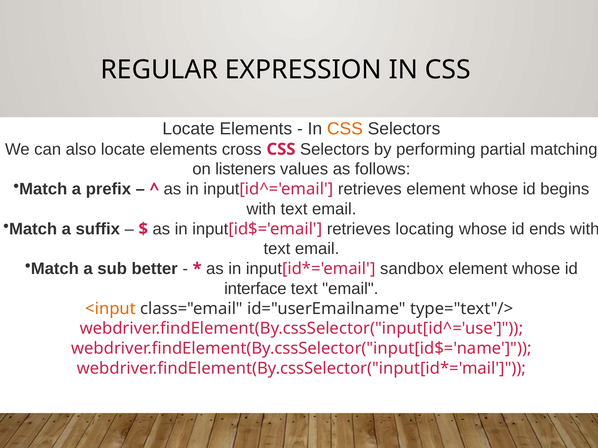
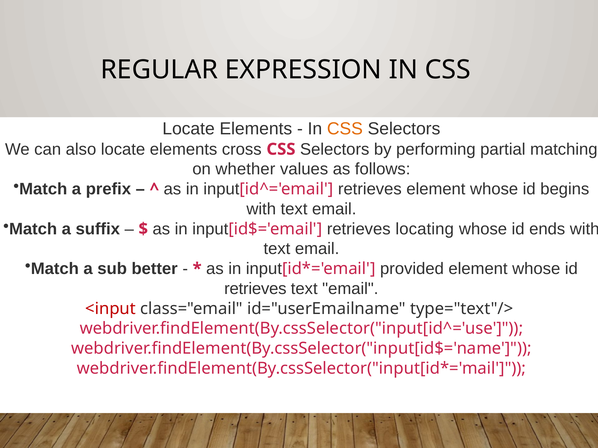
listeners: listeners -> whether
sandbox: sandbox -> provided
interface at (255, 289): interface -> retrieves
<input colour: orange -> red
